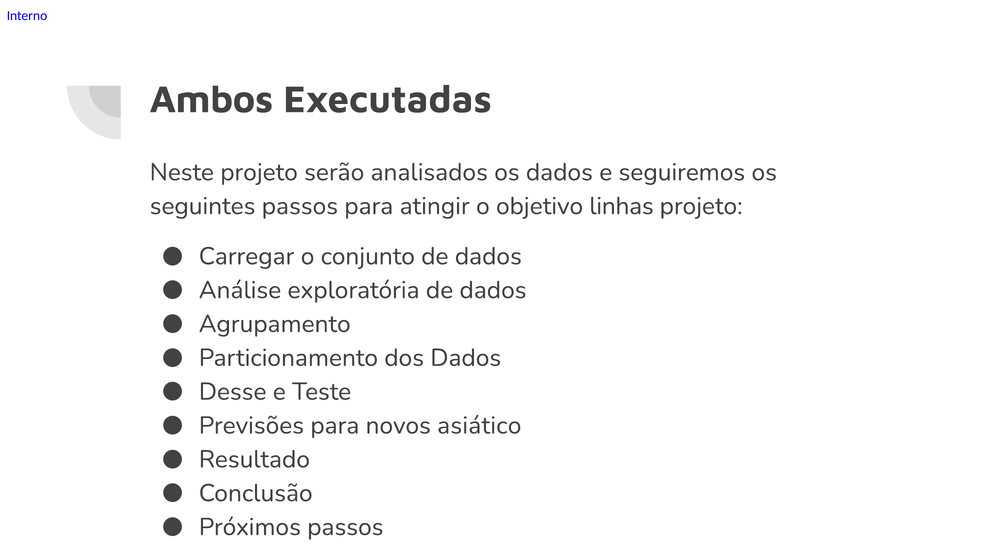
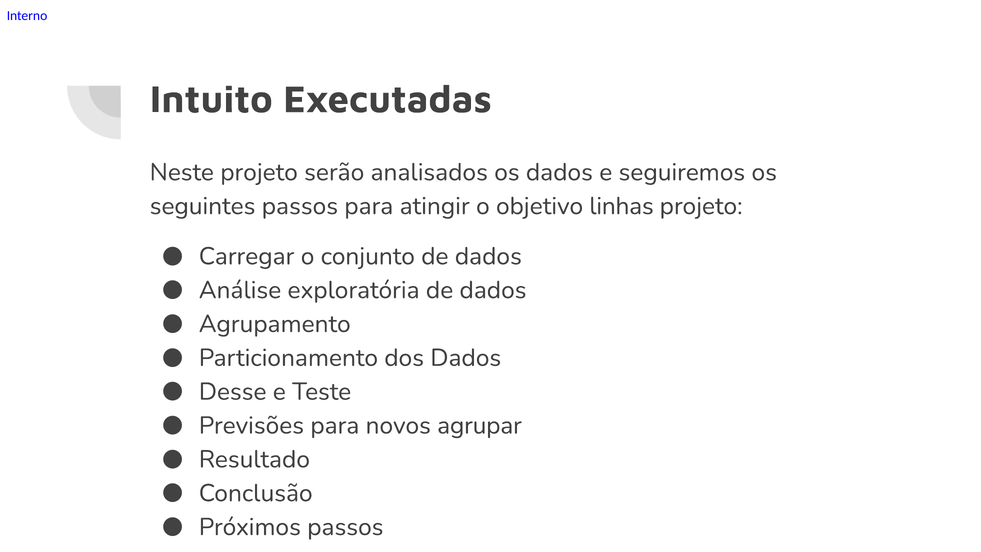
Ambos: Ambos -> Intuito
asiático: asiático -> agrupar
